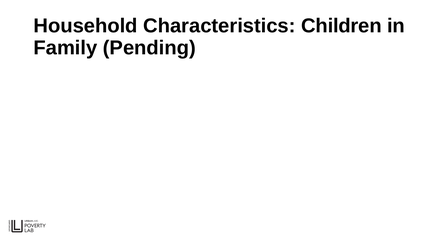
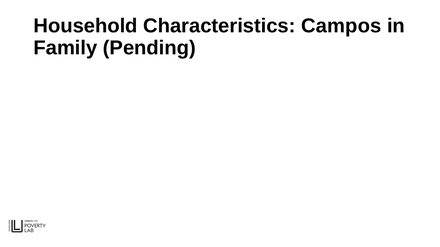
Children: Children -> Campos
